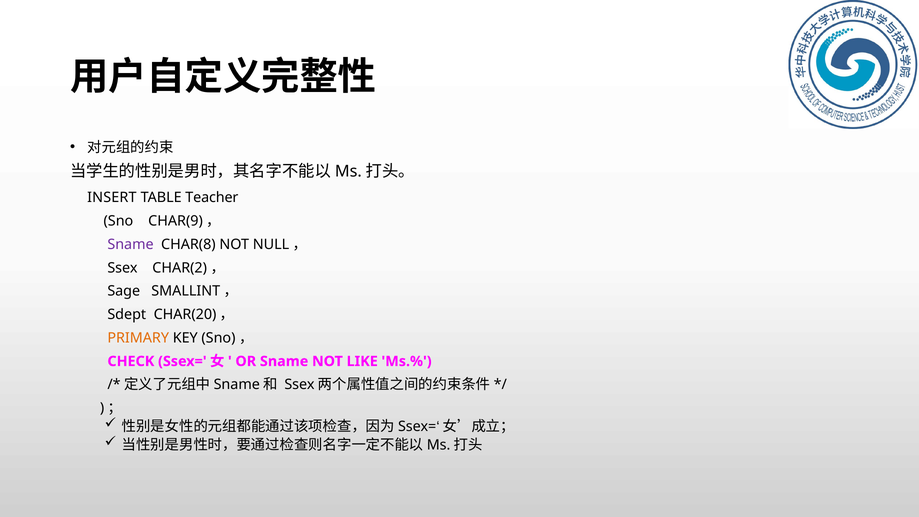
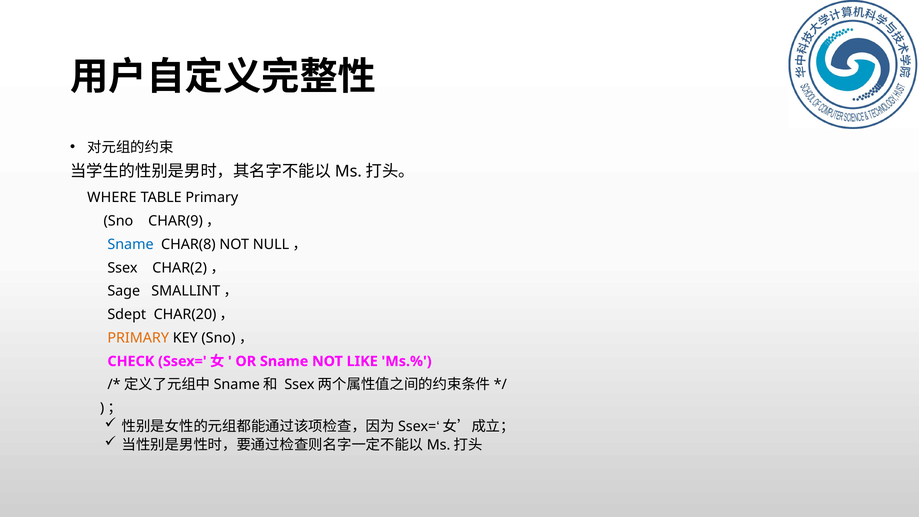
INSERT: INSERT -> WHERE
TABLE Teacher: Teacher -> Primary
Sname at (131, 244) colour: purple -> blue
